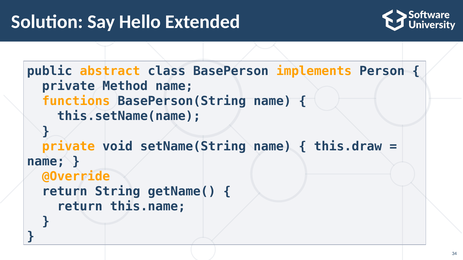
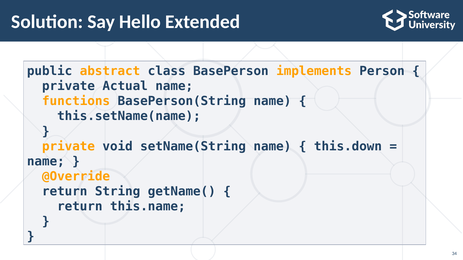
Method: Method -> Actual
this.draw: this.draw -> this.down
